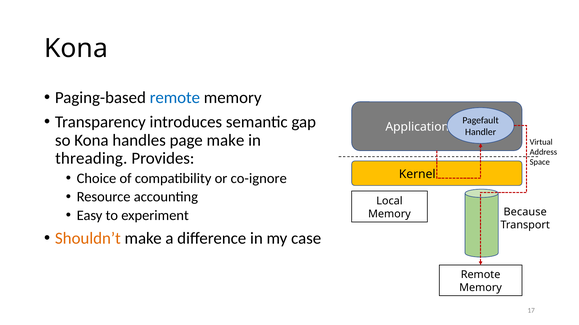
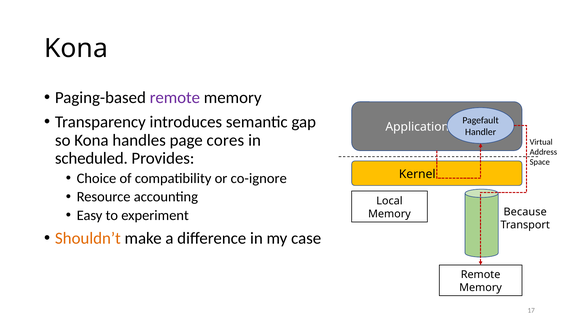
remote at (175, 98) colour: blue -> purple
page make: make -> cores
threading: threading -> scheduled
